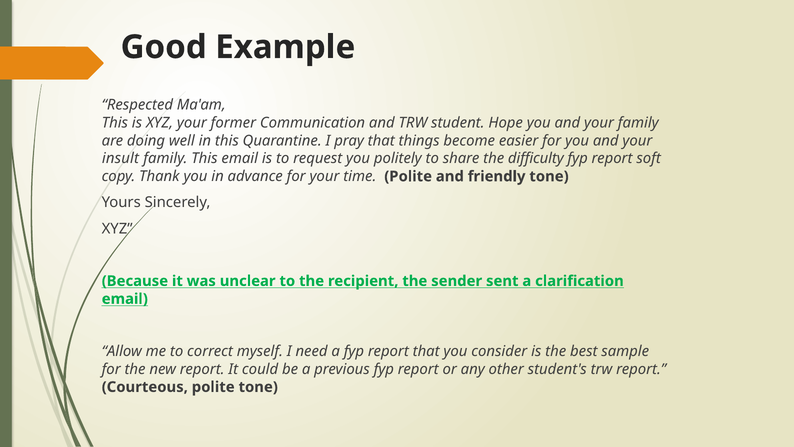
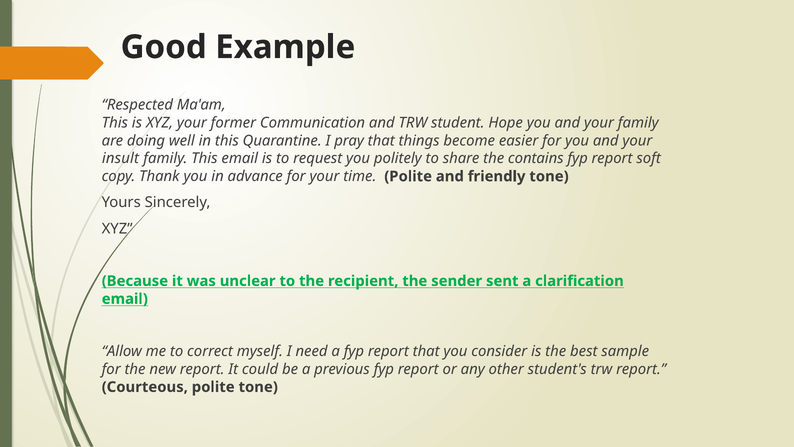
difficulty: difficulty -> contains
